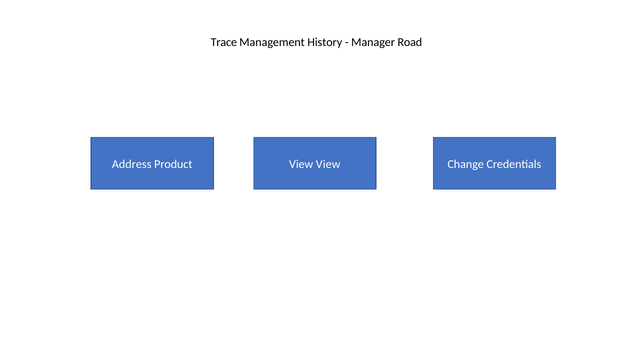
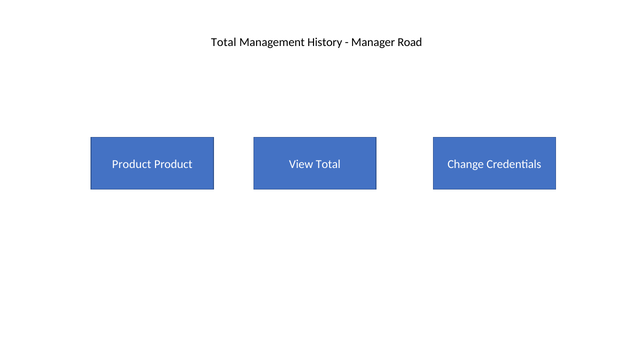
Trace at (224, 42): Trace -> Total
Address at (132, 164): Address -> Product
View View: View -> Total
